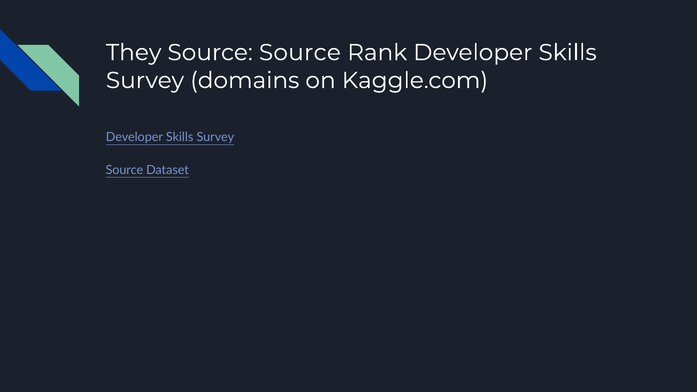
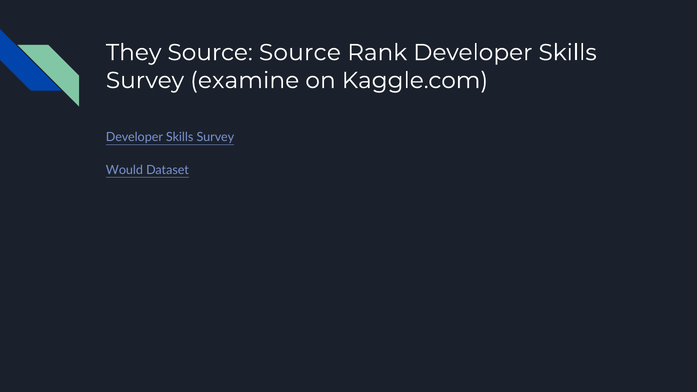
domains: domains -> examine
Source at (124, 170): Source -> Would
